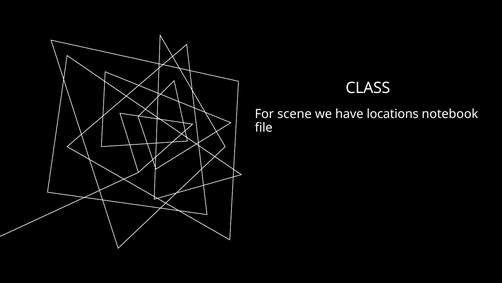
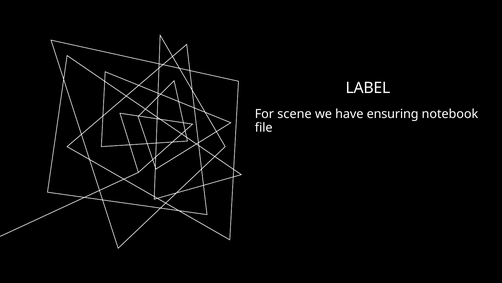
CLASS: CLASS -> LABEL
locations: locations -> ensuring
